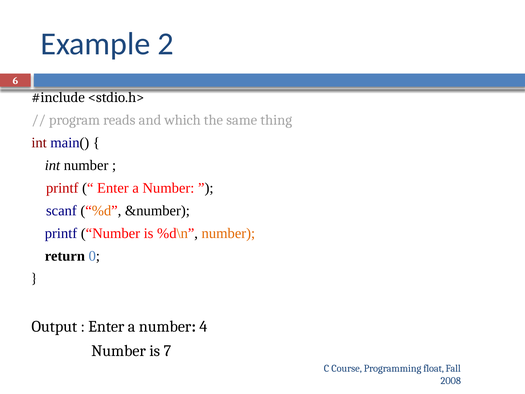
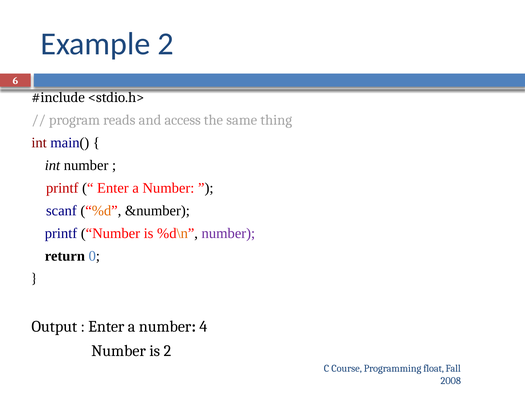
which: which -> access
number at (228, 233) colour: orange -> purple
is 7: 7 -> 2
